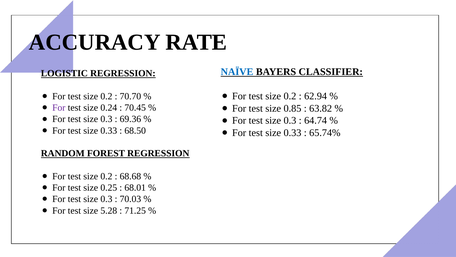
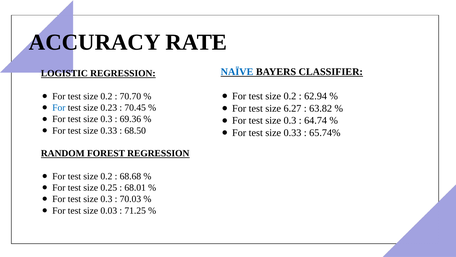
For at (59, 108) colour: purple -> blue
0.24: 0.24 -> 0.23
0.85: 0.85 -> 6.27
5.28: 5.28 -> 0.03
